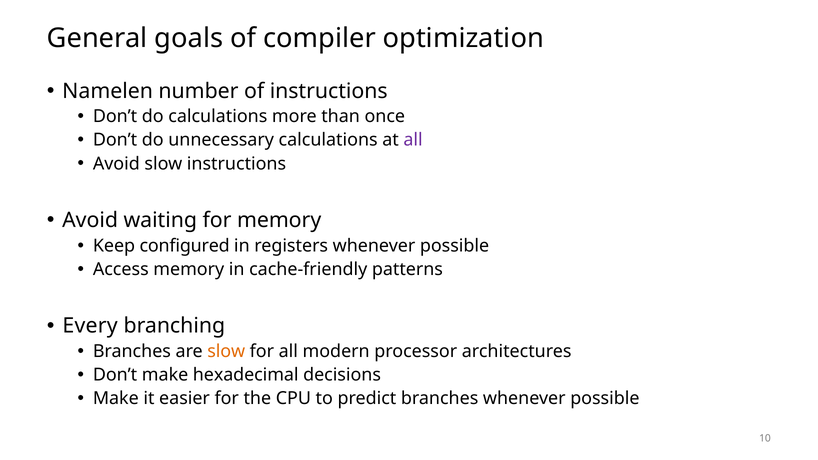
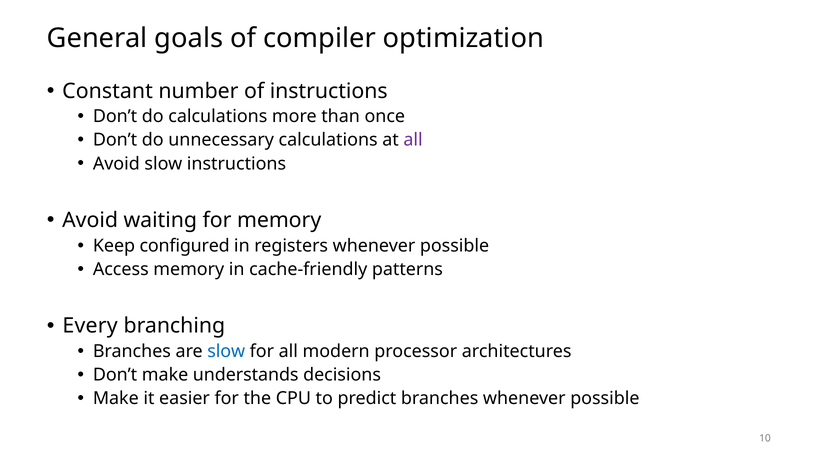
Namelen: Namelen -> Constant
slow at (226, 351) colour: orange -> blue
hexadecimal: hexadecimal -> understands
